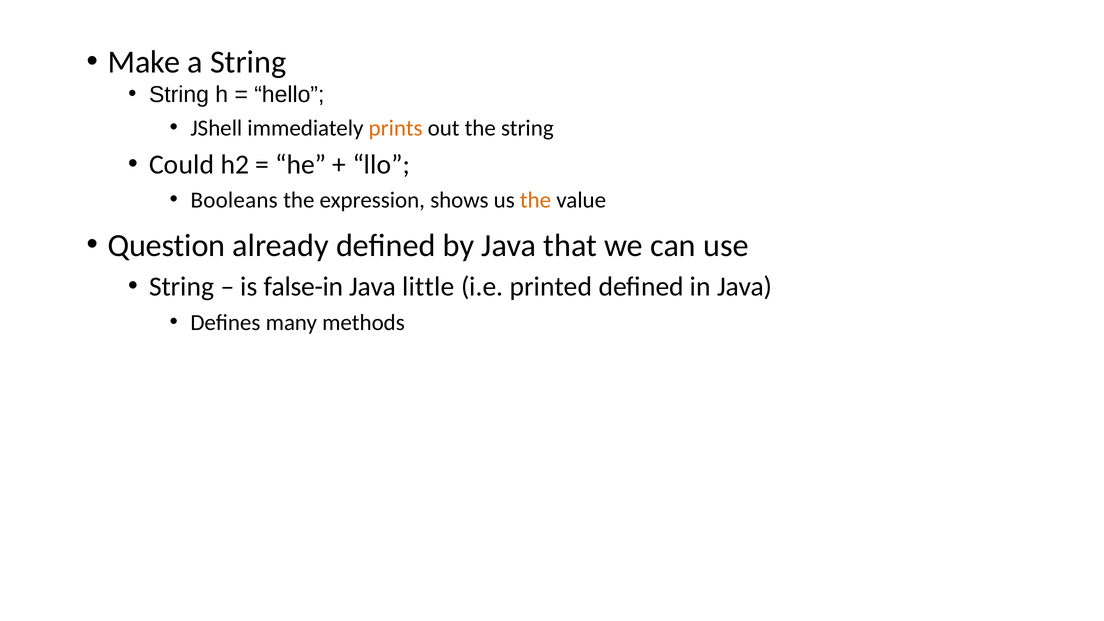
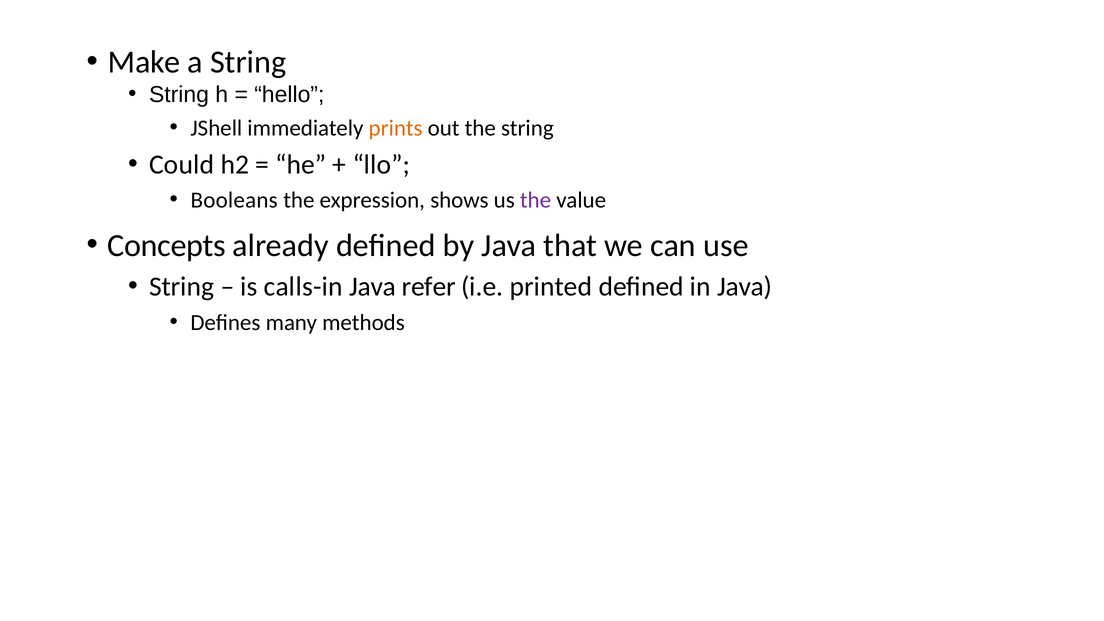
the at (536, 200) colour: orange -> purple
Question: Question -> Concepts
false-in: false-in -> calls-in
little: little -> refer
